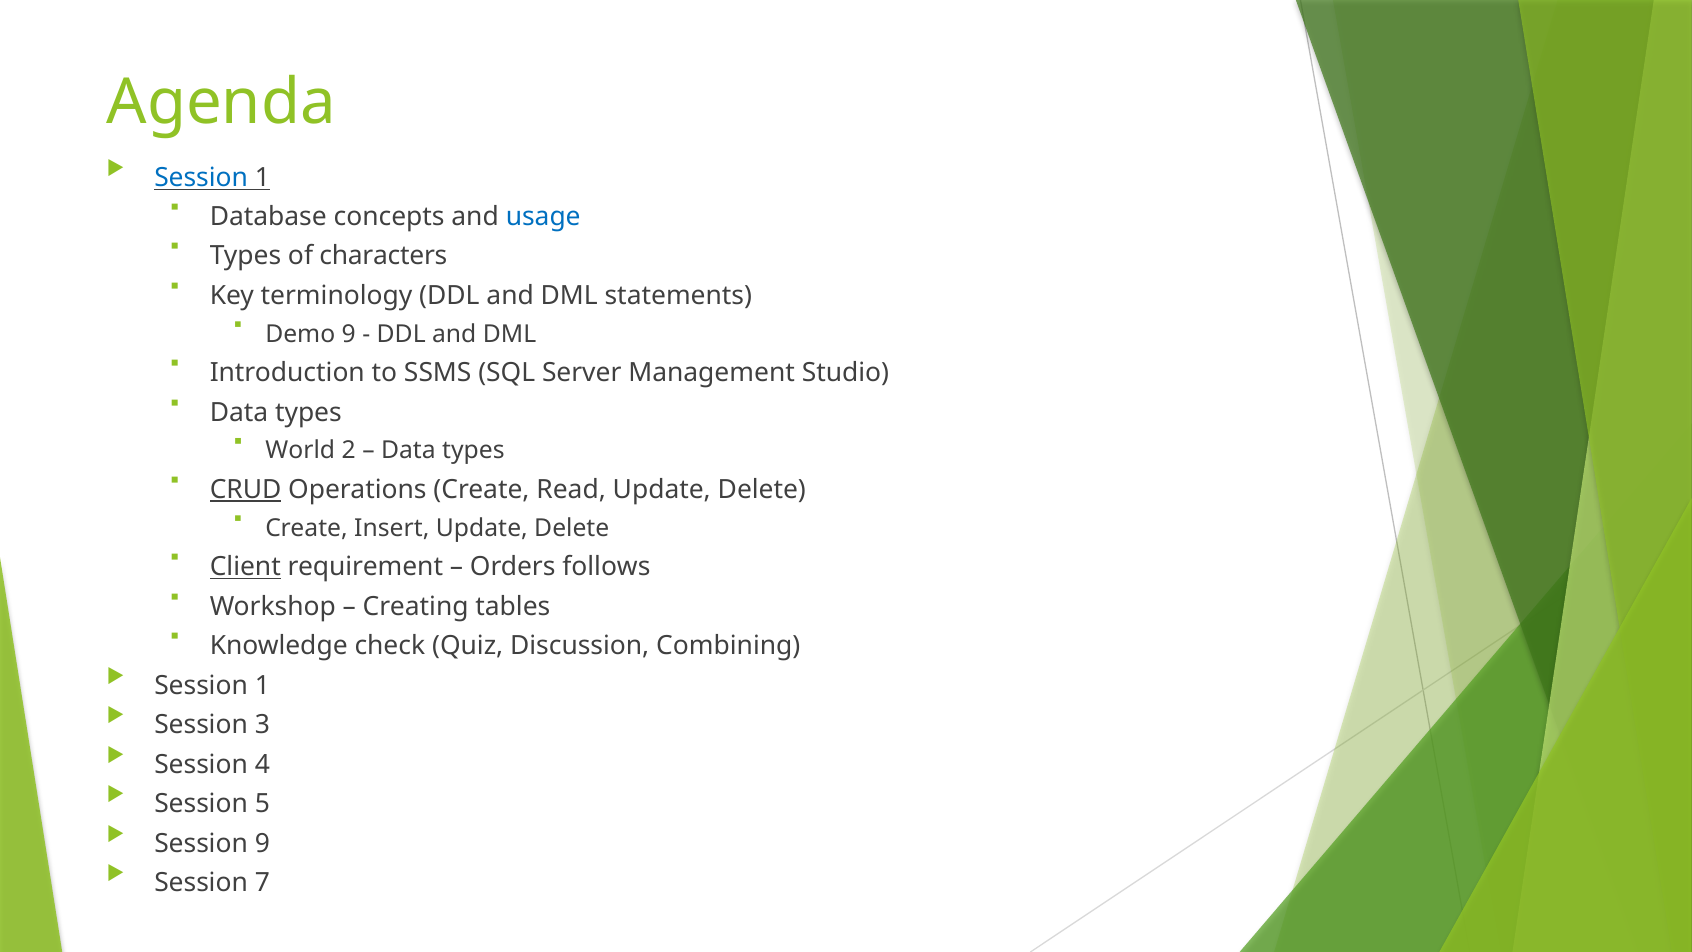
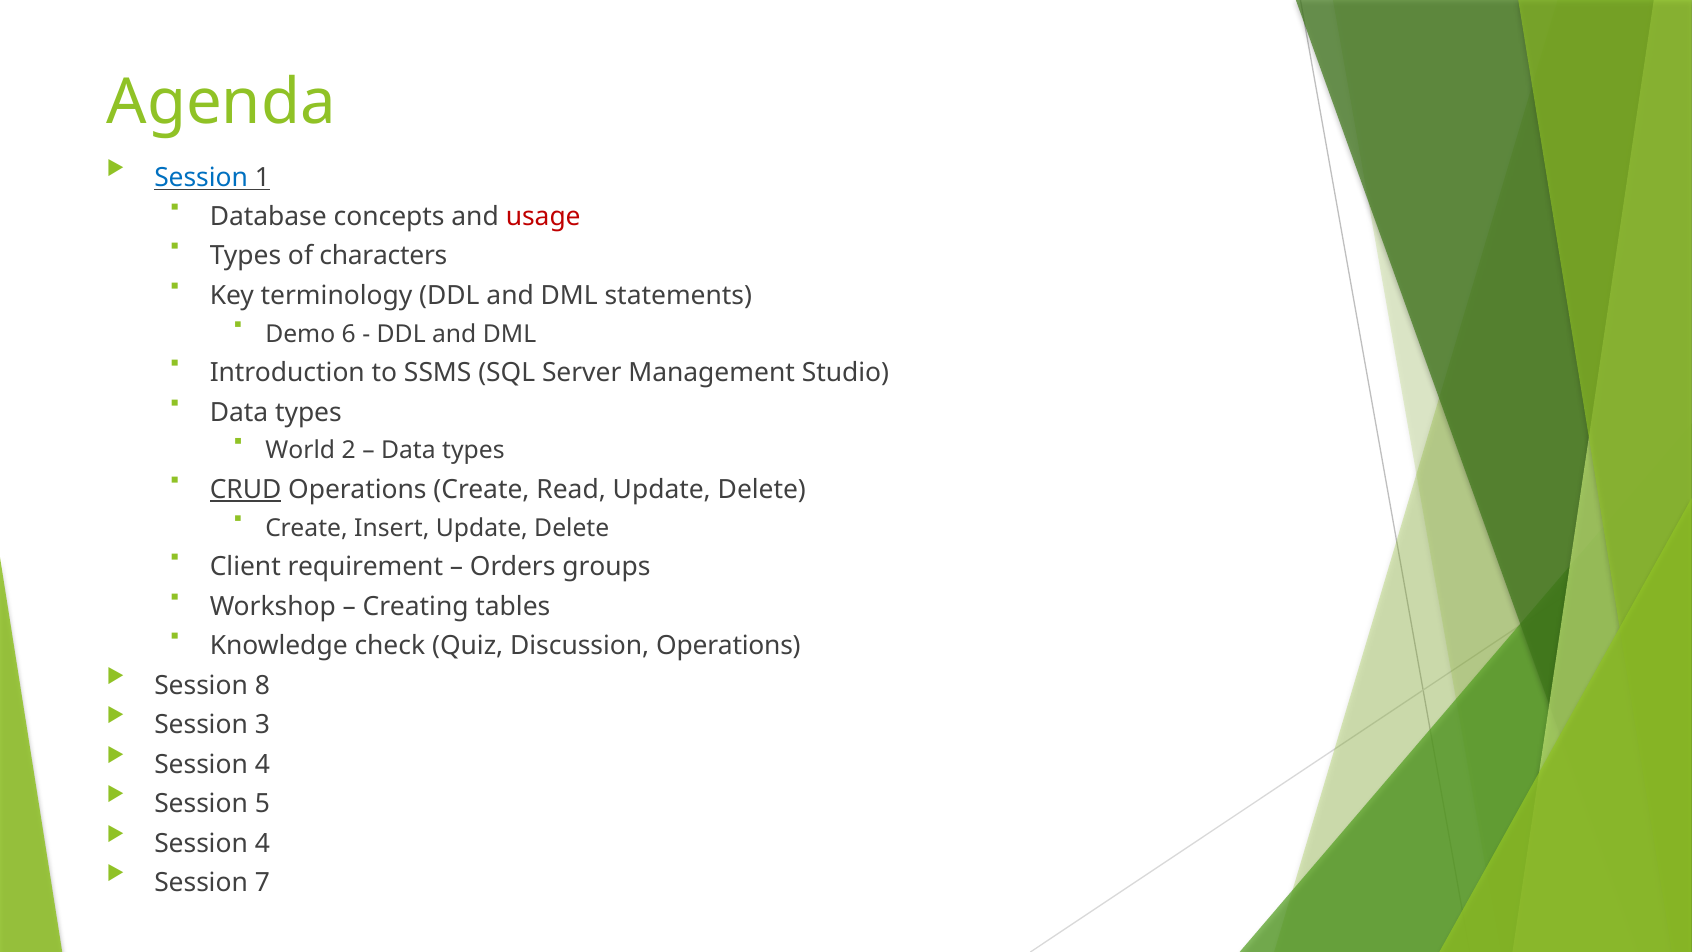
usage colour: blue -> red
Demo 9: 9 -> 6
Client underline: present -> none
follows: follows -> groups
Discussion Combining: Combining -> Operations
1 at (262, 685): 1 -> 8
9 at (262, 843): 9 -> 4
